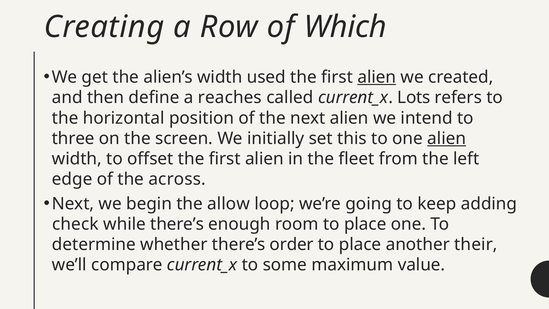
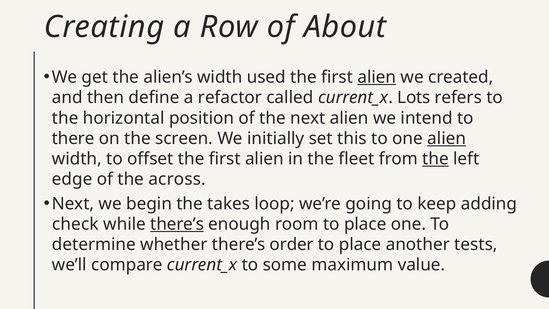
Which: Which -> About
reaches: reaches -> refactor
three: three -> there
the at (436, 159) underline: none -> present
allow: allow -> takes
there’s at (177, 224) underline: none -> present
their: their -> tests
